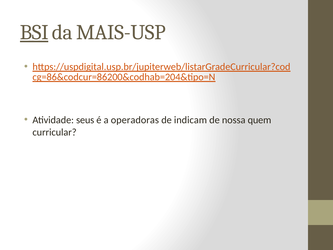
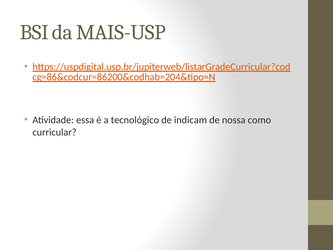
BSI underline: present -> none
seus: seus -> essa
operadoras: operadoras -> tecnológico
quem: quem -> como
